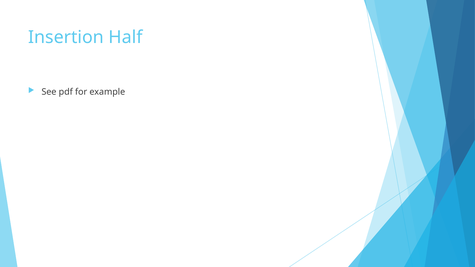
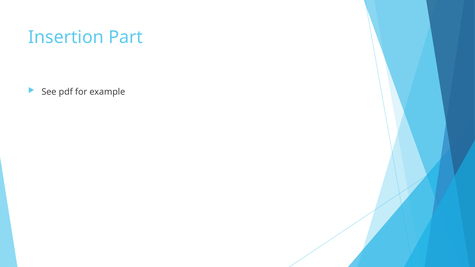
Half: Half -> Part
